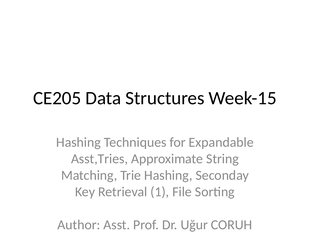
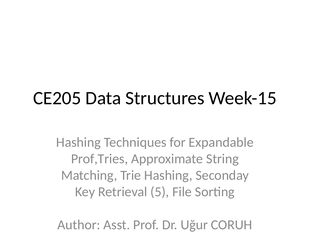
Asst,Tries: Asst,Tries -> Prof,Tries
1: 1 -> 5
